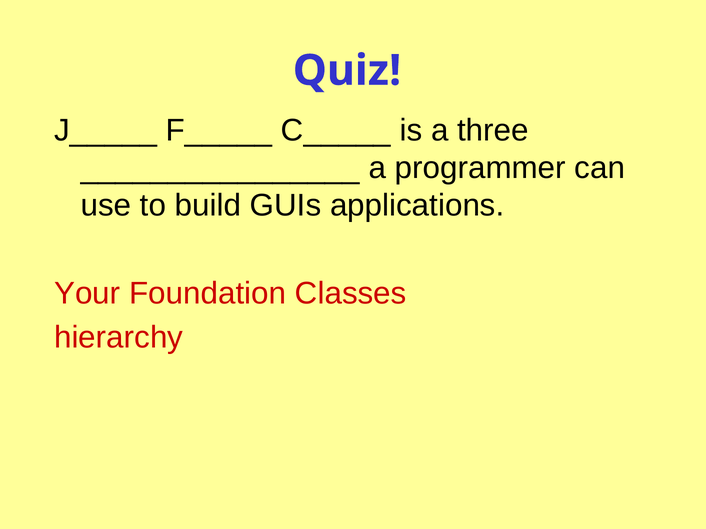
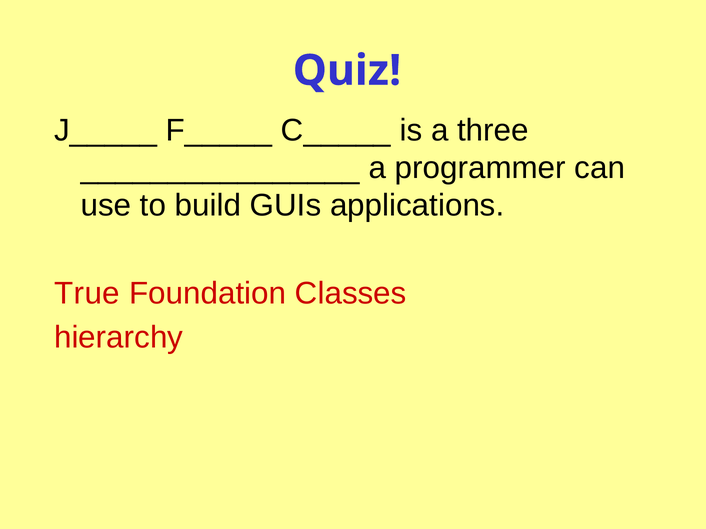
Your: Your -> True
